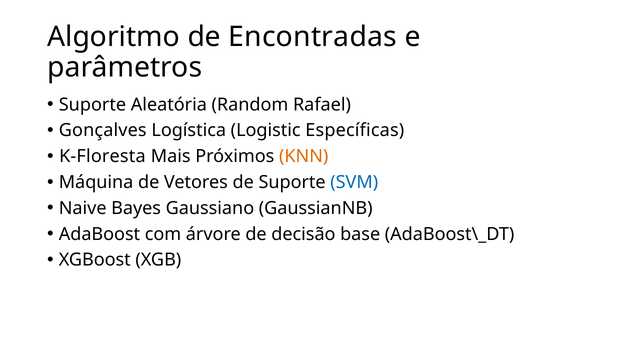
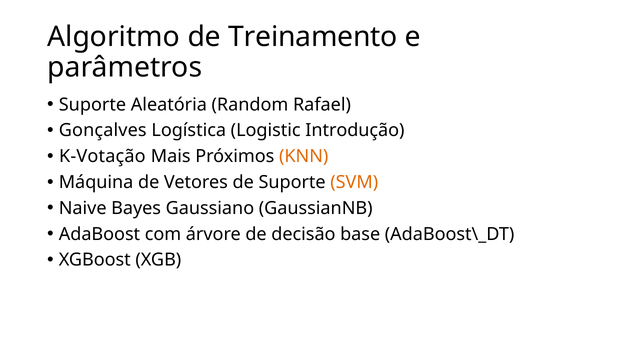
Encontradas: Encontradas -> Treinamento
Específicas: Específicas -> Introdução
K-Floresta: K-Floresta -> K-Votação
SVM colour: blue -> orange
